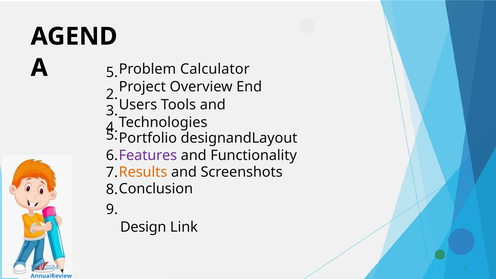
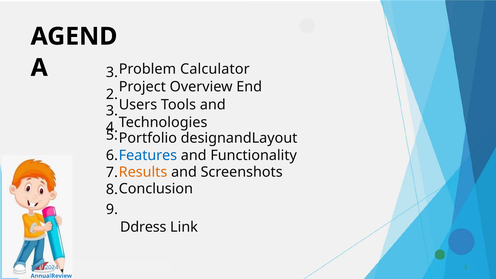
5 at (112, 73): 5 -> 3
Features colour: purple -> blue
Design: Design -> Ddress
